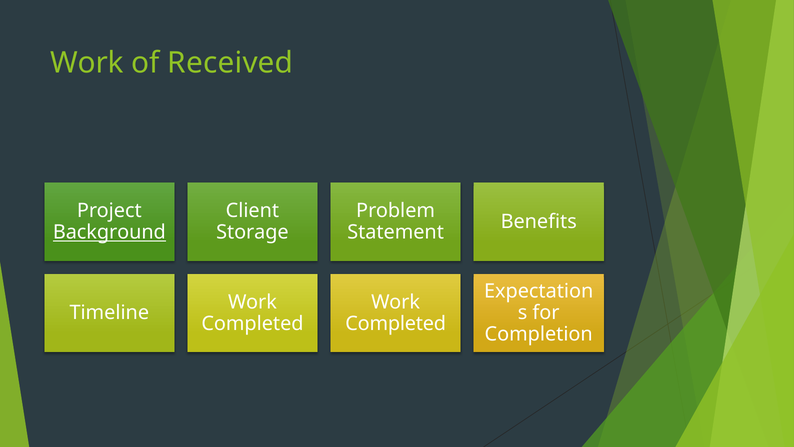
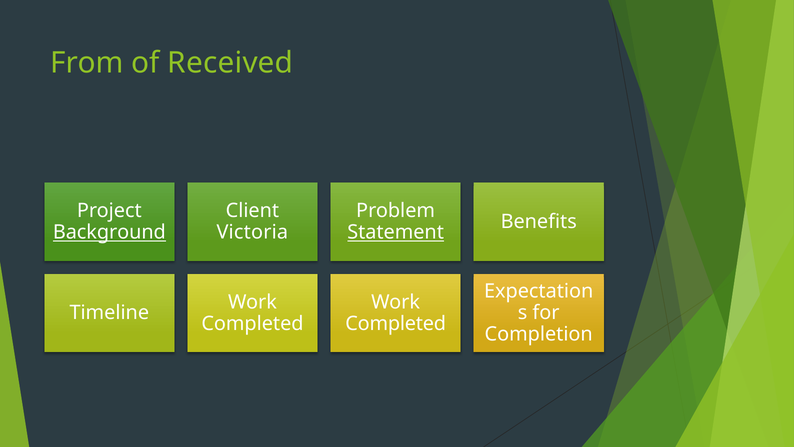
Work at (87, 63): Work -> From
Storage: Storage -> Victoria
Statement underline: none -> present
